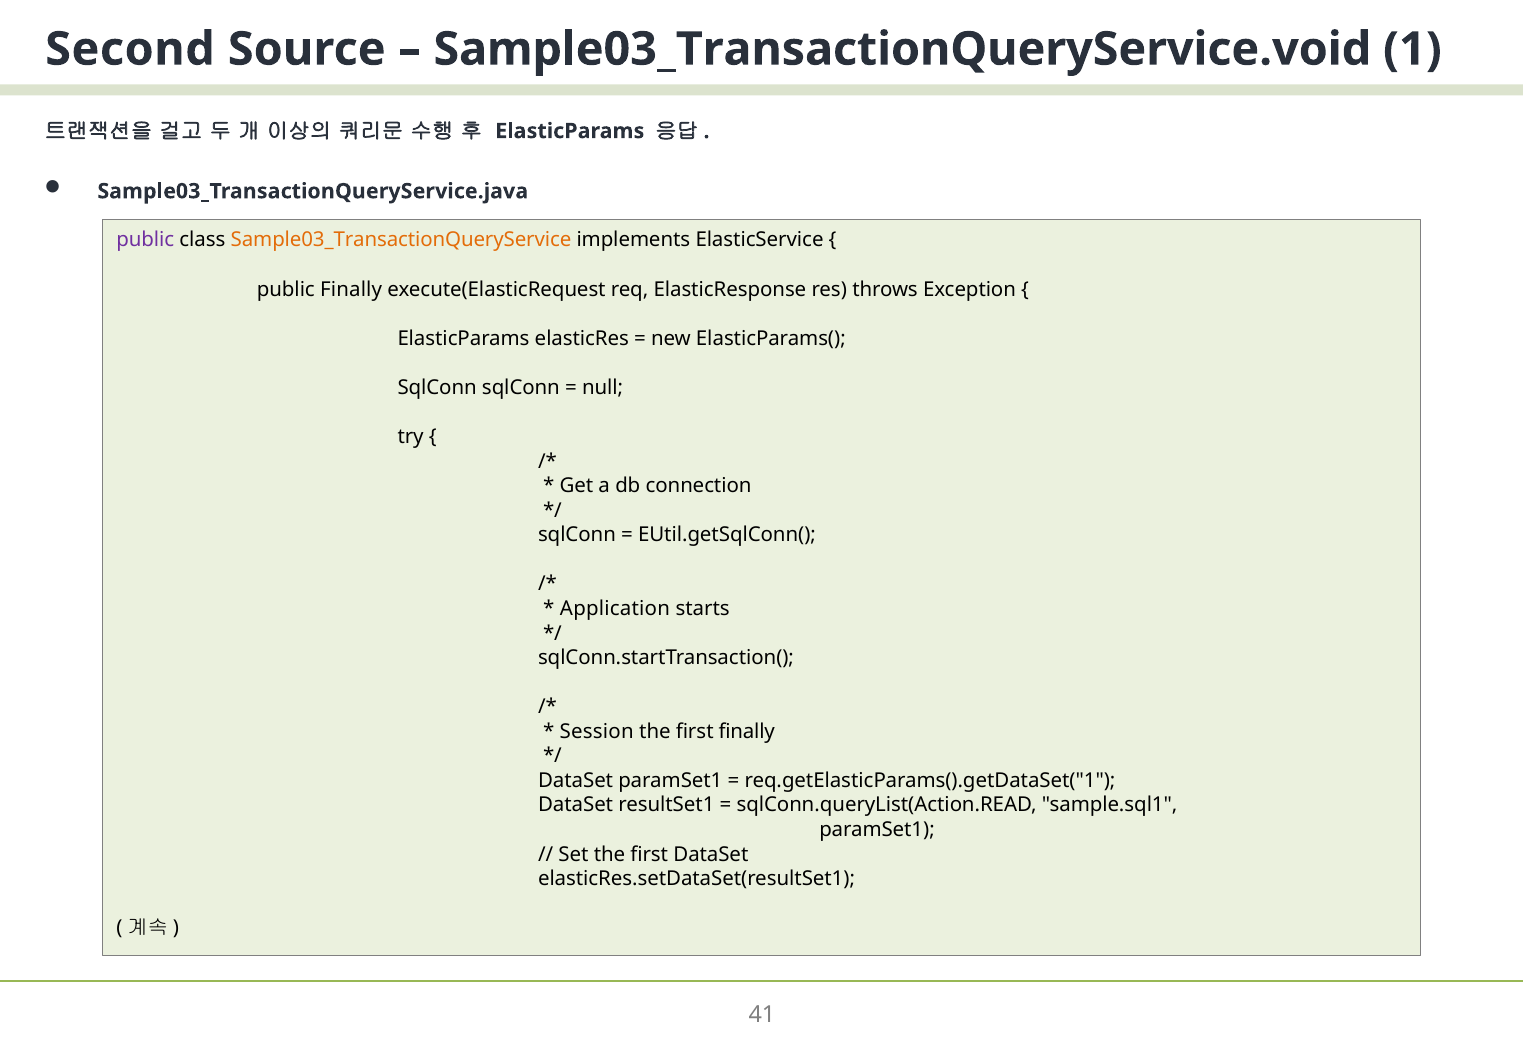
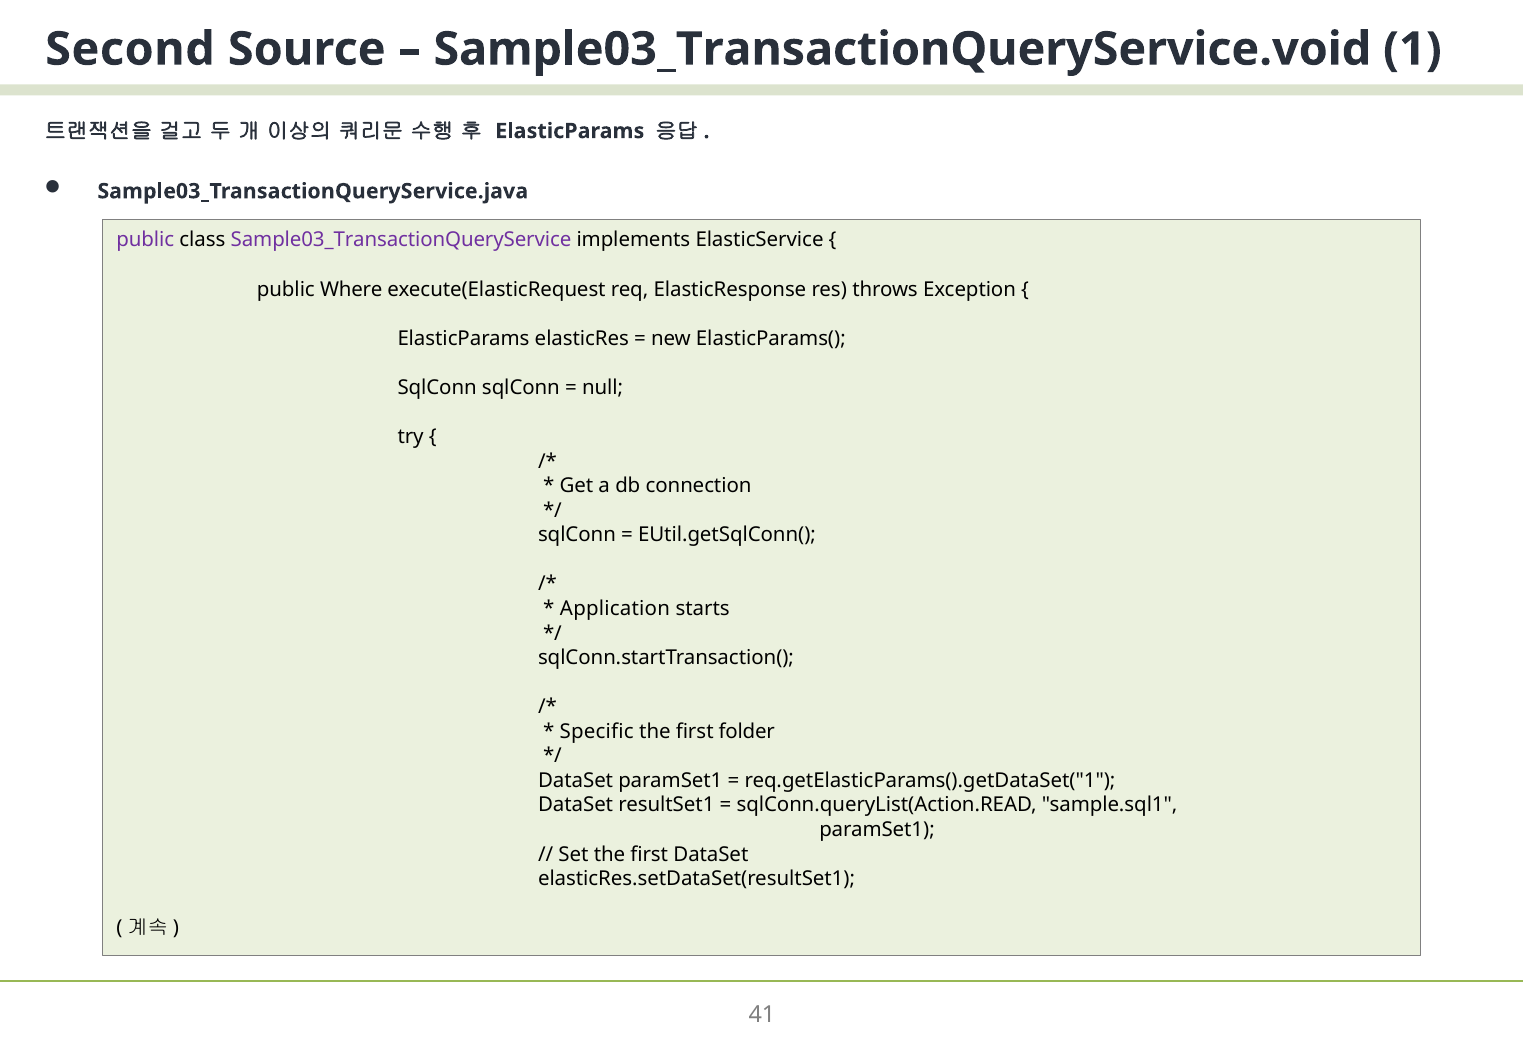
Sample03_TransactionQueryService colour: orange -> purple
public Finally: Finally -> Where
Session: Session -> Specific
first finally: finally -> folder
